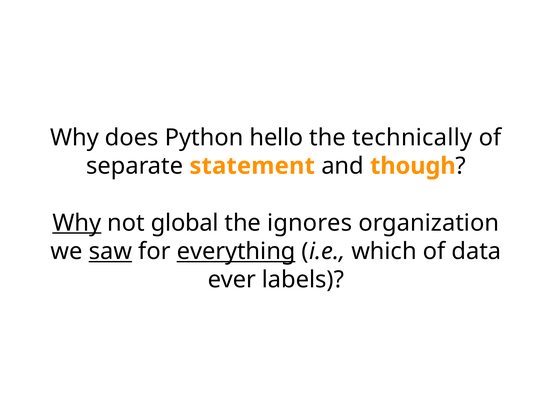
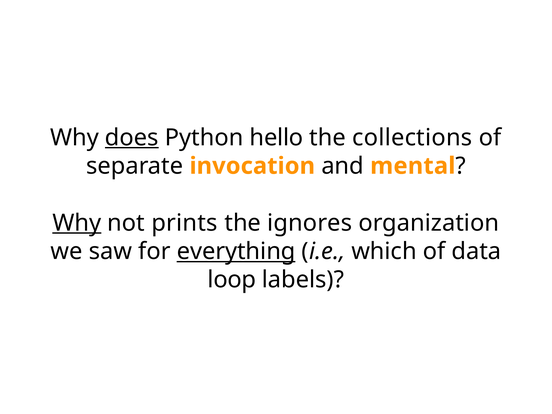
does underline: none -> present
technically: technically -> collections
statement: statement -> invocation
though: though -> mental
global: global -> prints
saw underline: present -> none
ever: ever -> loop
